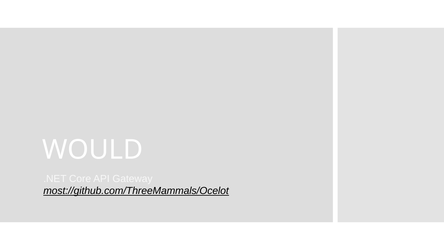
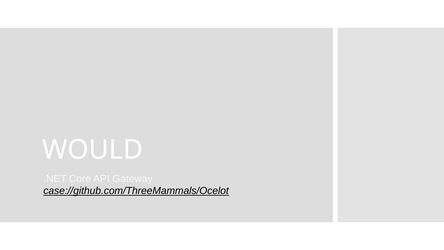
most://github.com/ThreeMammals/Ocelot: most://github.com/ThreeMammals/Ocelot -> case://github.com/ThreeMammals/Ocelot
